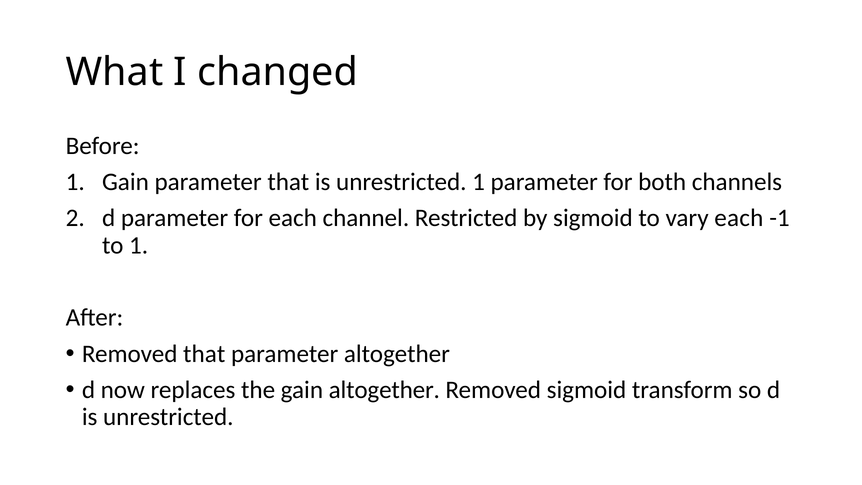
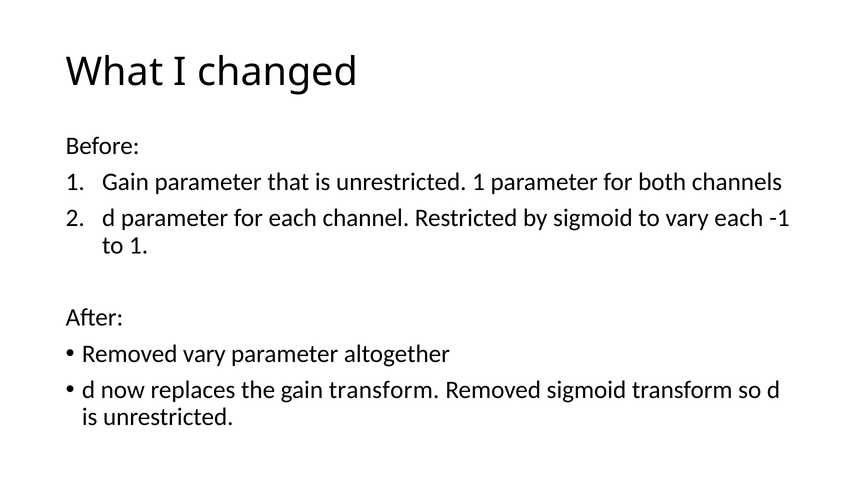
Removed that: that -> vary
gain altogether: altogether -> transform
